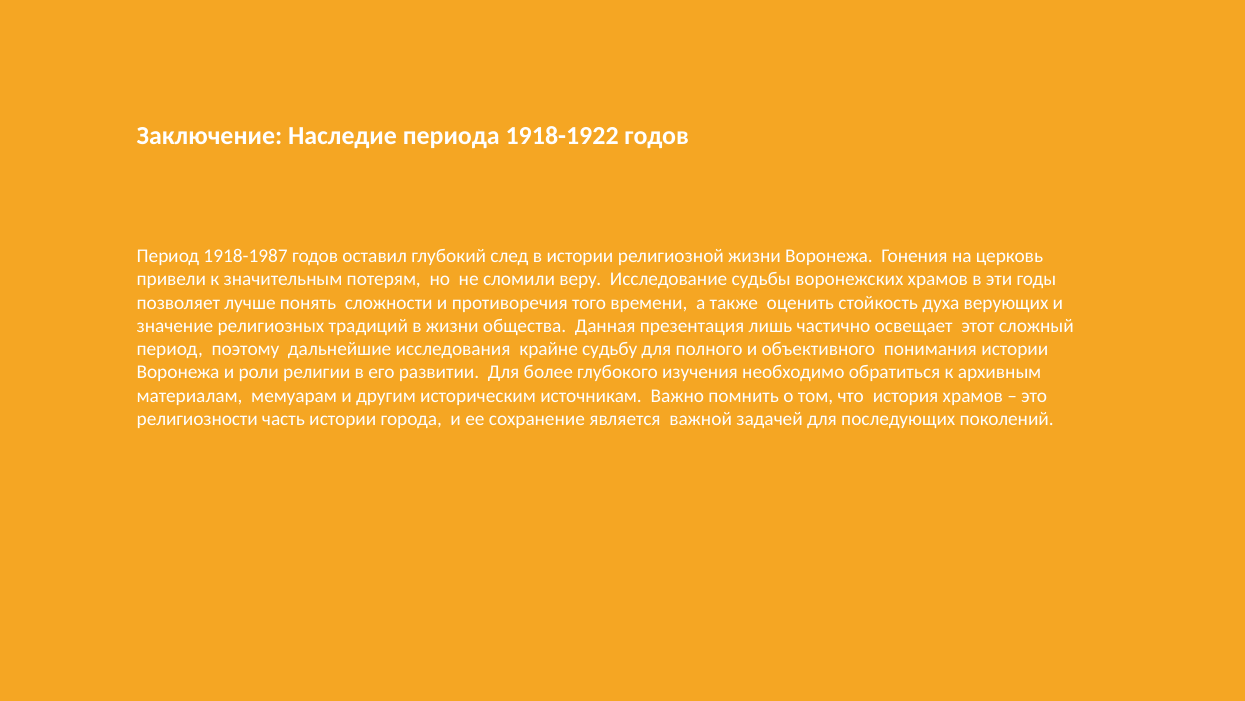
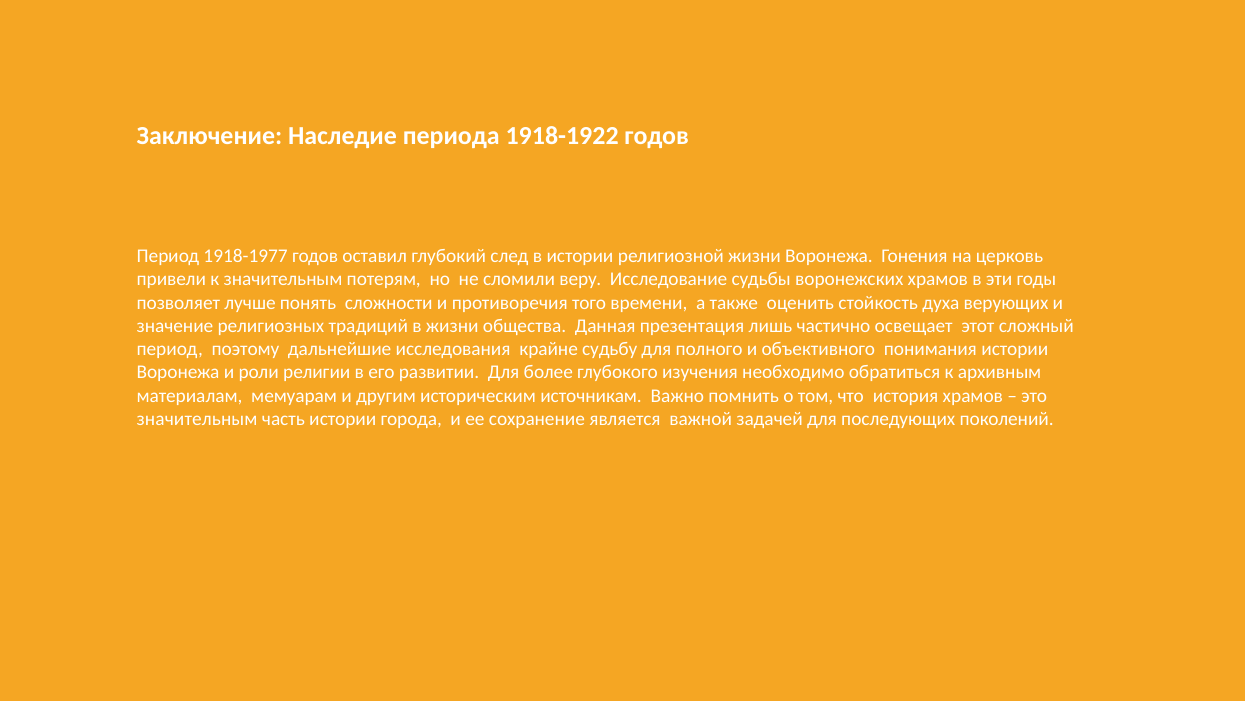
1918-1987: 1918-1987 -> 1918-1977
религиозности at (197, 419): религиозности -> значительным
